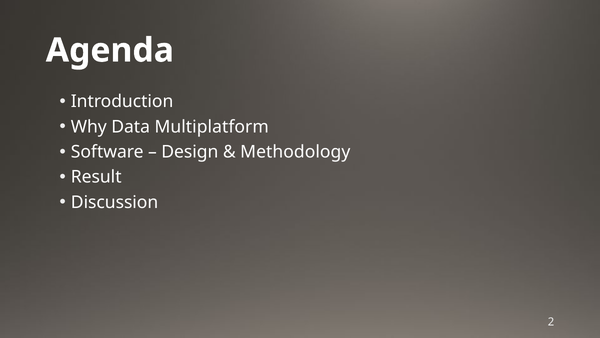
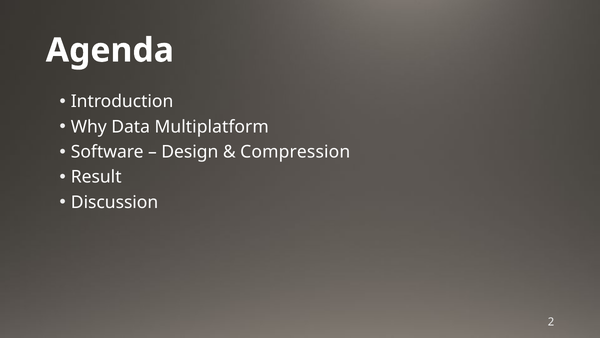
Methodology: Methodology -> Compression
